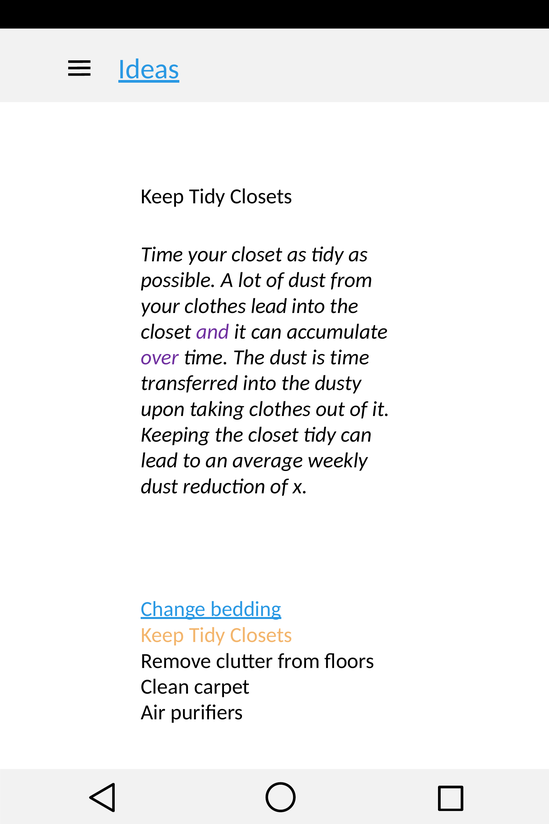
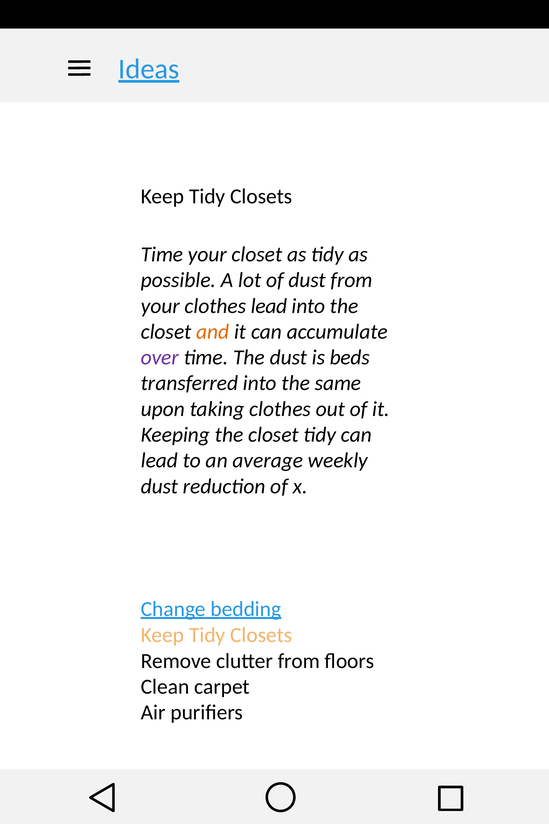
and colour: purple -> orange
is time: time -> beds
dusty: dusty -> same
